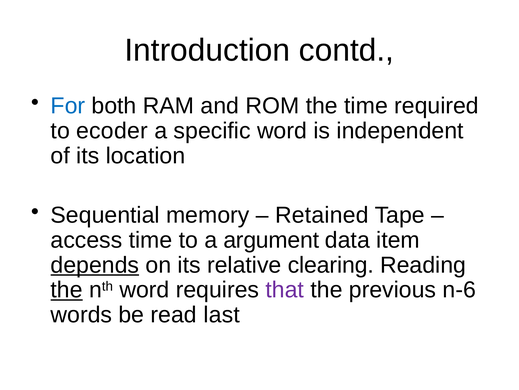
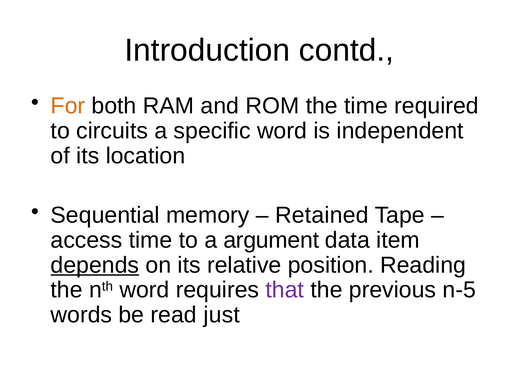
For colour: blue -> orange
ecoder: ecoder -> circuits
clearing: clearing -> position
the at (67, 289) underline: present -> none
n-6: n-6 -> n-5
last: last -> just
